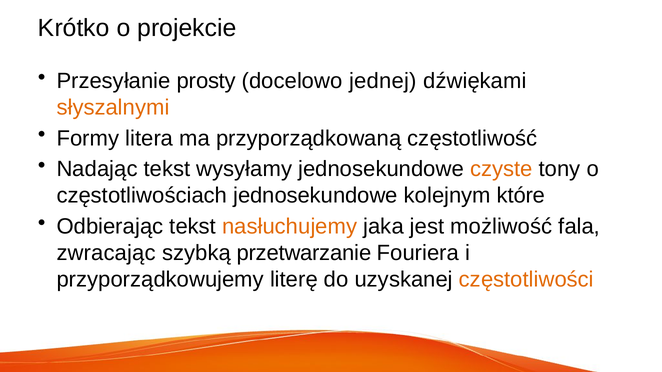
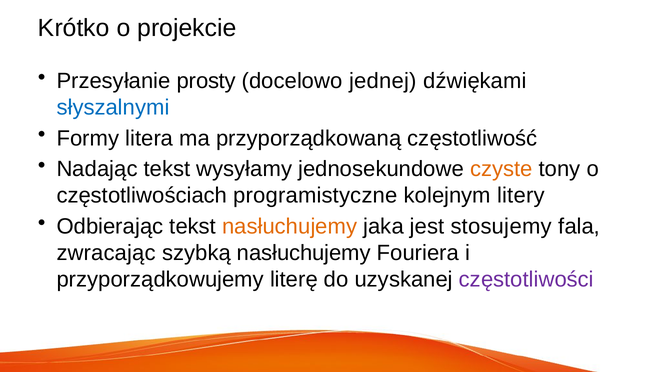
słyszalnymi colour: orange -> blue
częstotliwościach jednosekundowe: jednosekundowe -> programistyczne
które: które -> litery
możliwość: możliwość -> stosujemy
szybką przetwarzanie: przetwarzanie -> nasłuchujemy
częstotliwości colour: orange -> purple
